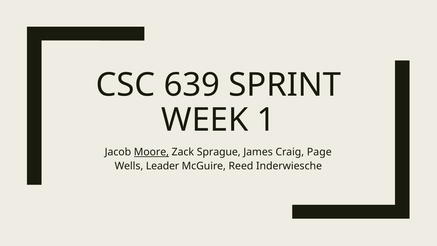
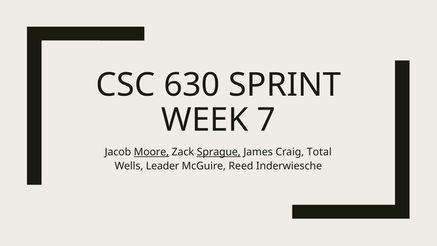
639: 639 -> 630
1: 1 -> 7
Sprague underline: none -> present
Page: Page -> Total
